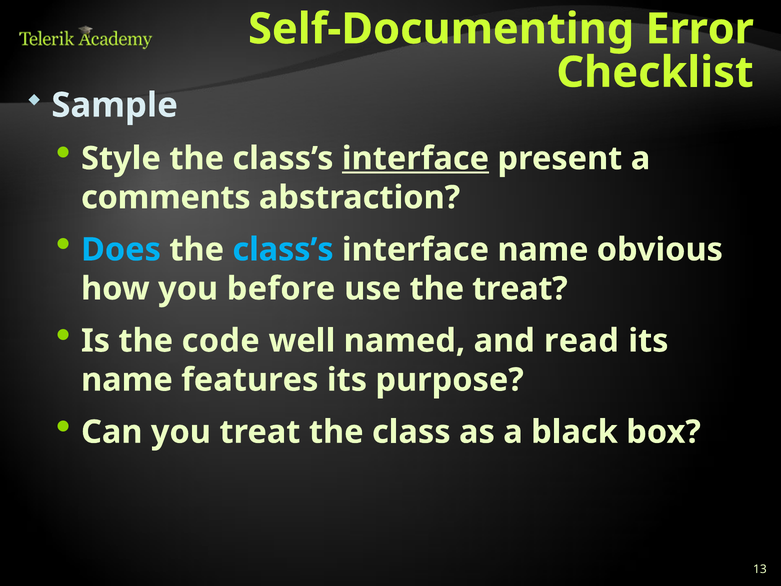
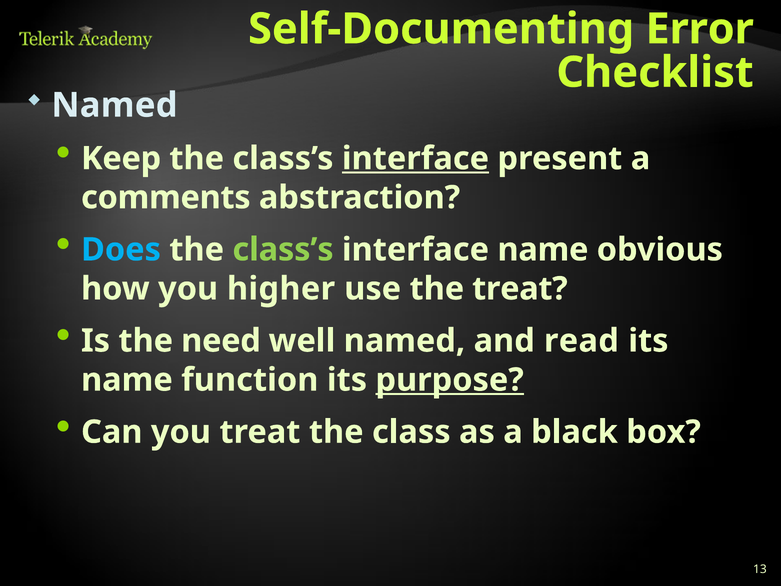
Sample at (115, 105): Sample -> Named
Style: Style -> Keep
class’s at (283, 250) colour: light blue -> light green
before: before -> higher
code: code -> need
features: features -> function
purpose underline: none -> present
